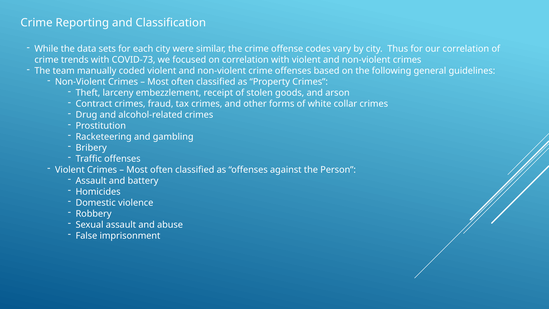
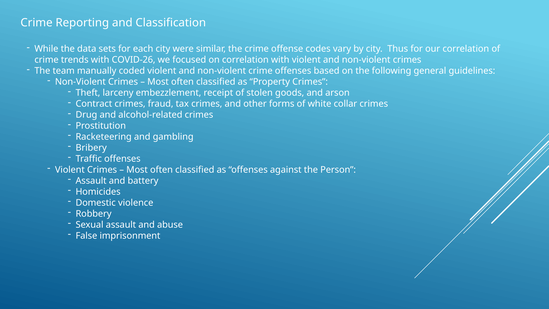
COVID-73: COVID-73 -> COVID-26
